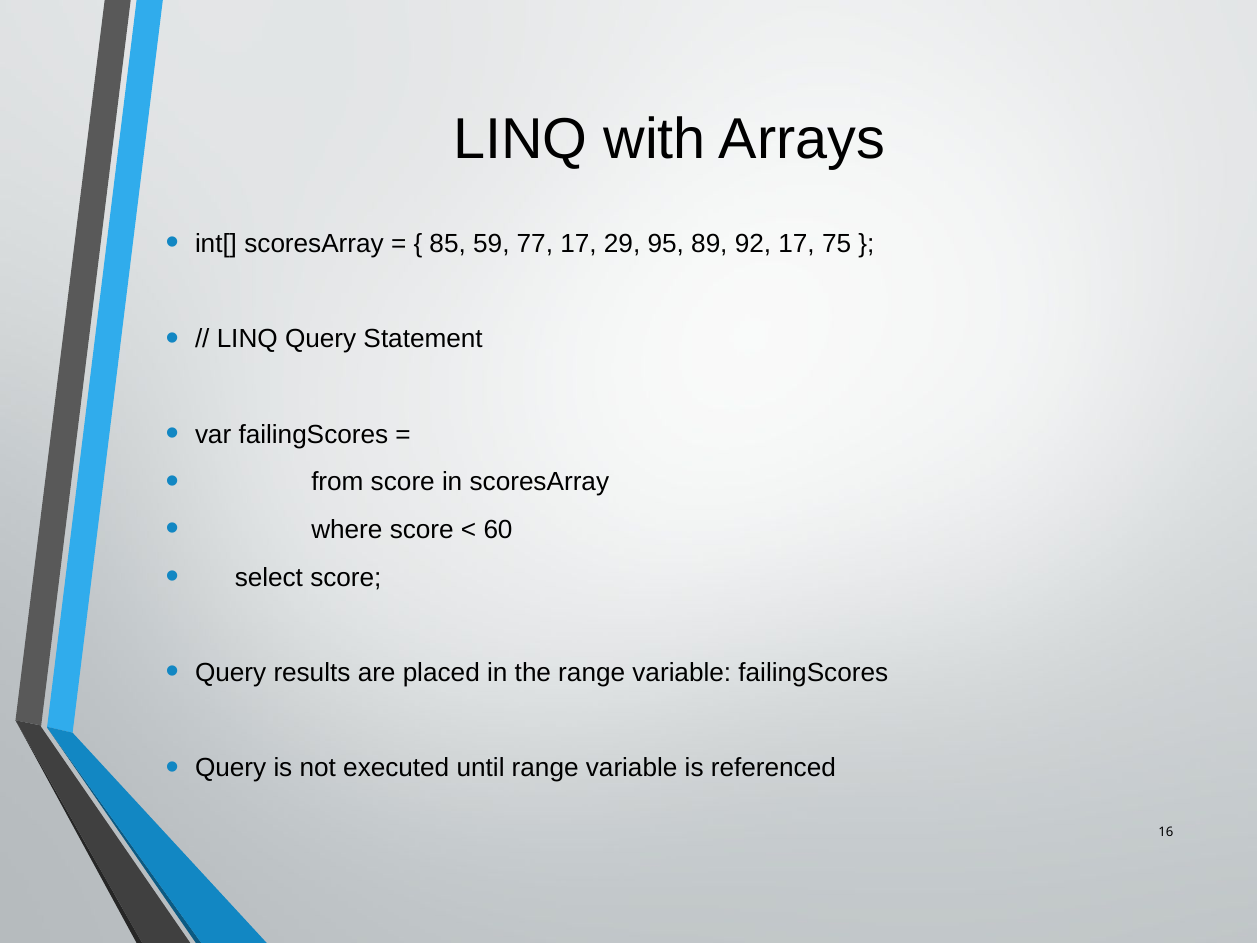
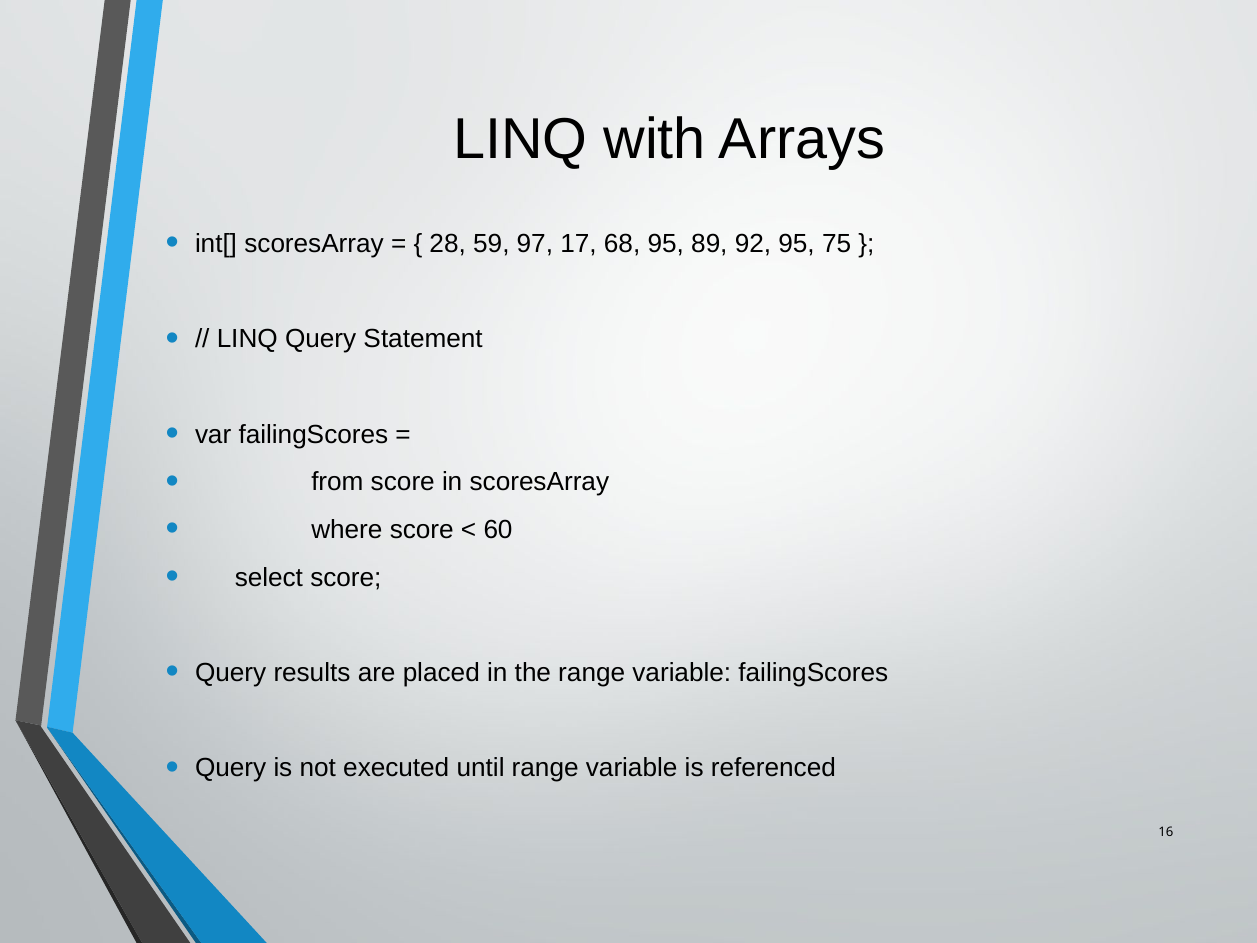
85: 85 -> 28
77: 77 -> 97
29: 29 -> 68
92 17: 17 -> 95
